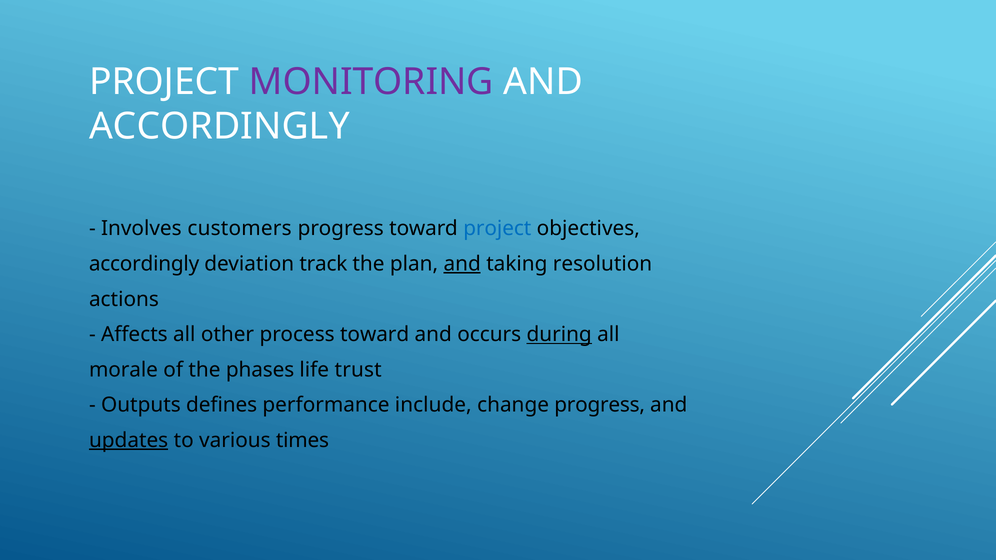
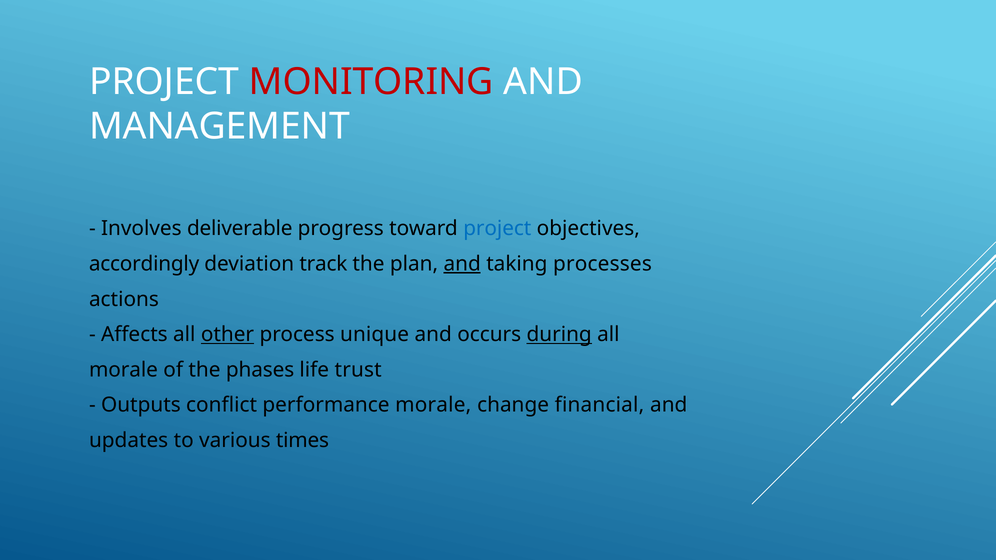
MONITORING colour: purple -> red
ACCORDINGLY at (219, 127): ACCORDINGLY -> MANAGEMENT
customers: customers -> deliverable
resolution: resolution -> processes
other underline: none -> present
process toward: toward -> unique
defines: defines -> conflict
performance include: include -> morale
change progress: progress -> financial
updates underline: present -> none
